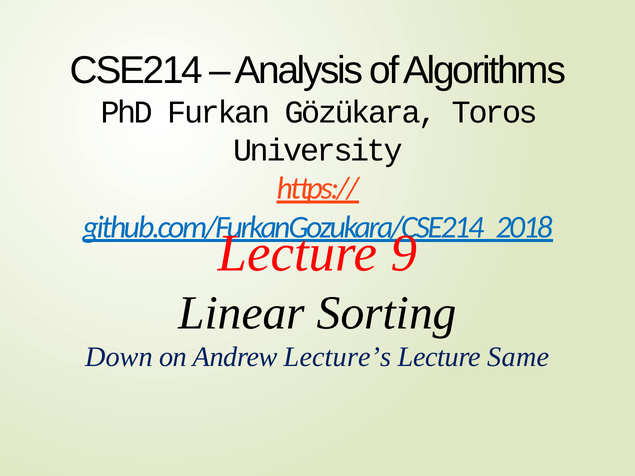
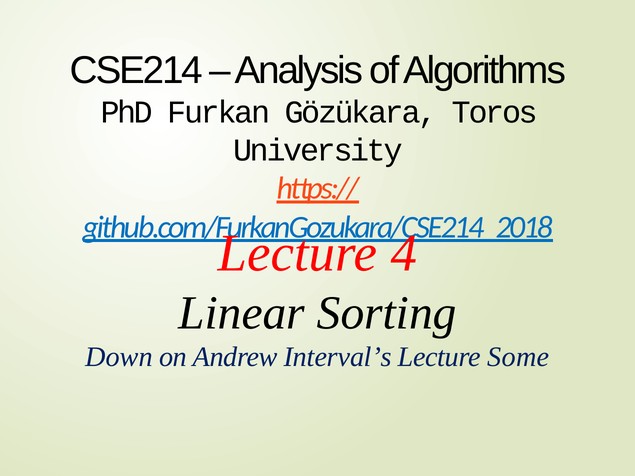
9: 9 -> 4
Lecture’s: Lecture’s -> Interval’s
Same: Same -> Some
